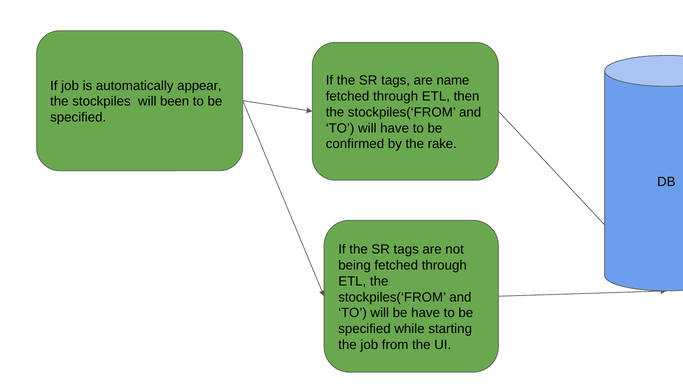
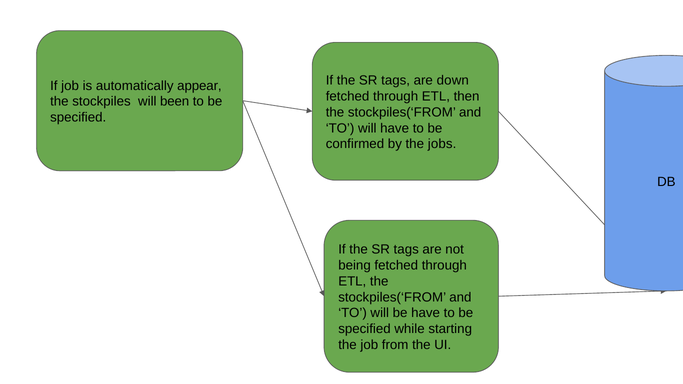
name: name -> down
rake: rake -> jobs
